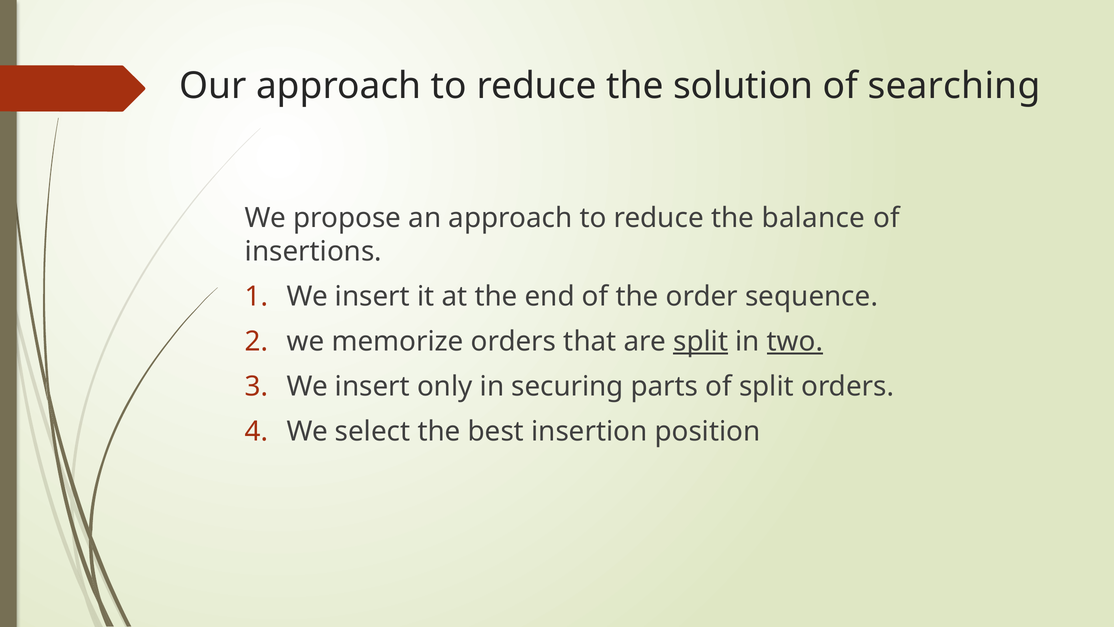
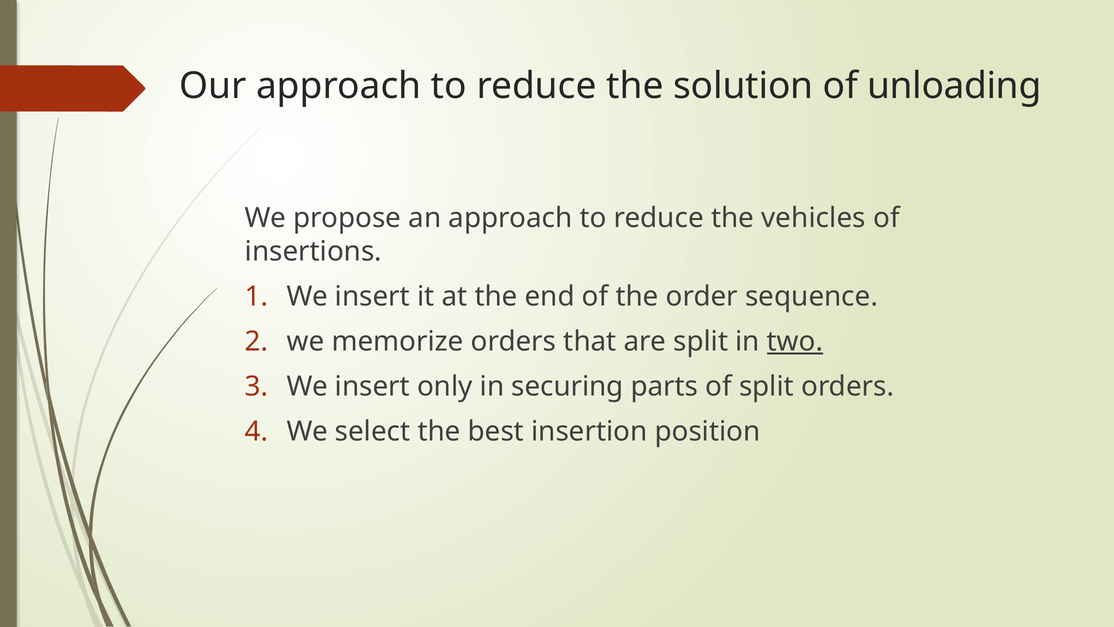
searching: searching -> unloading
balance: balance -> vehicles
split at (701, 341) underline: present -> none
